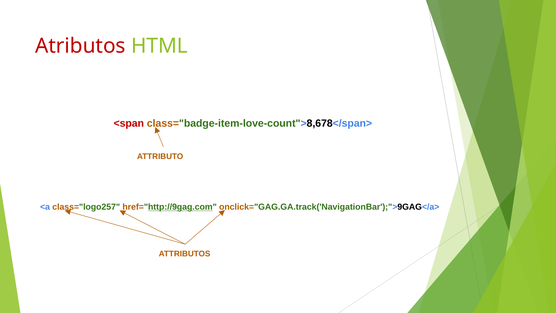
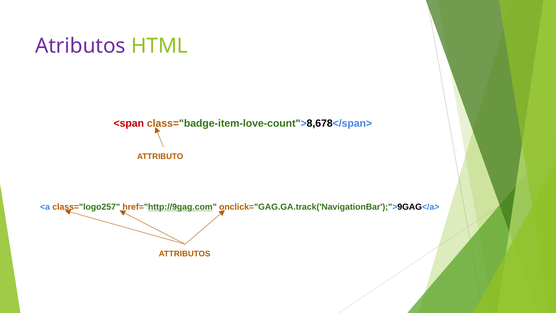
Atributos colour: red -> purple
